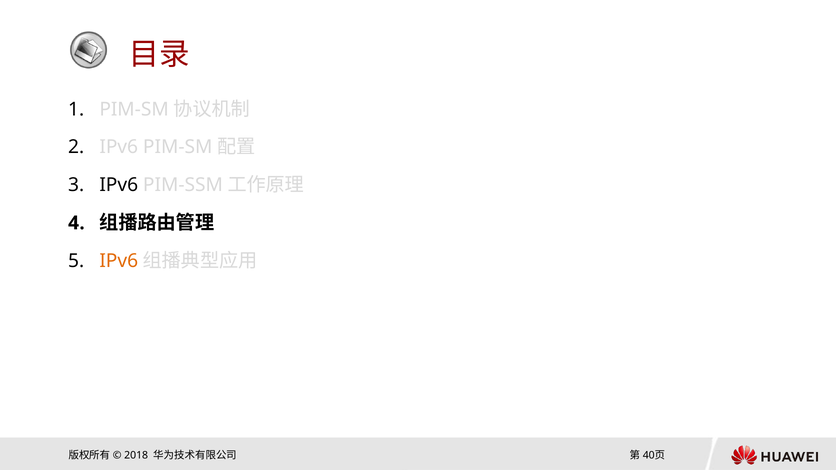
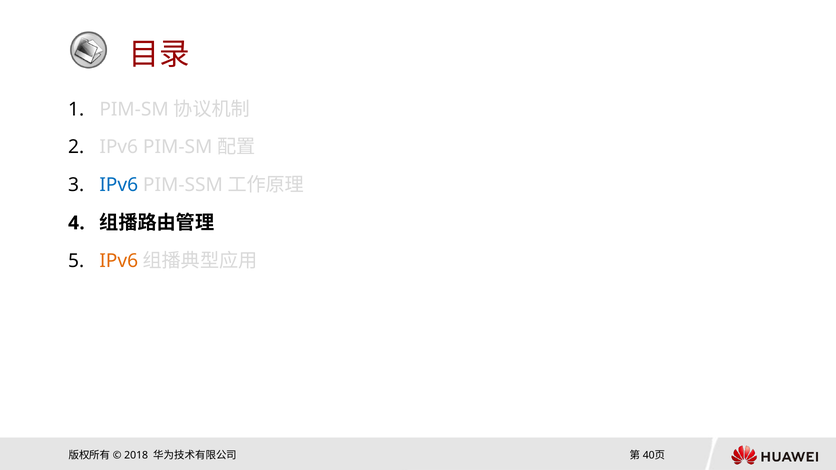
IPv6 at (119, 185) colour: black -> blue
